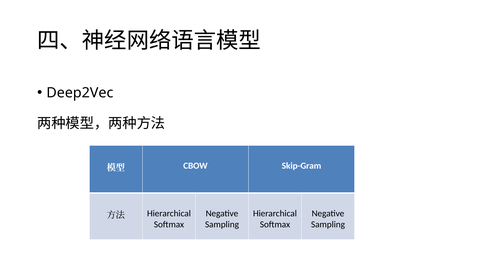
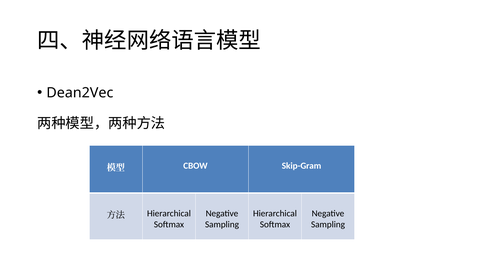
Deep2Vec: Deep2Vec -> Dean2Vec
